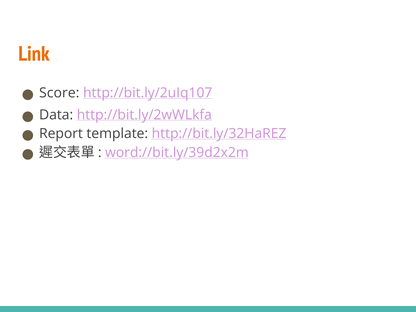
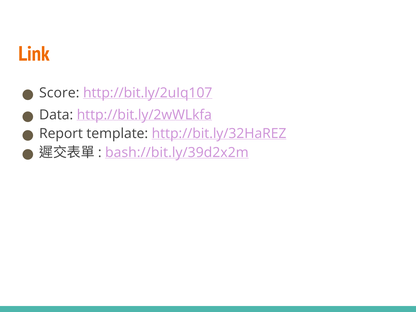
word://bit.ly/39d2x2m: word://bit.ly/39d2x2m -> bash://bit.ly/39d2x2m
